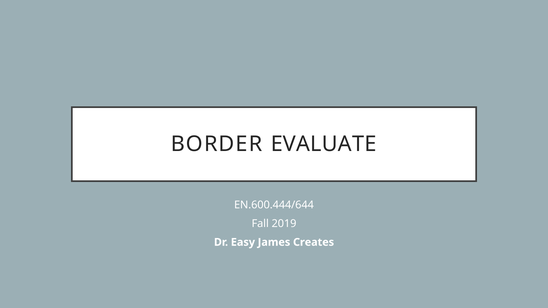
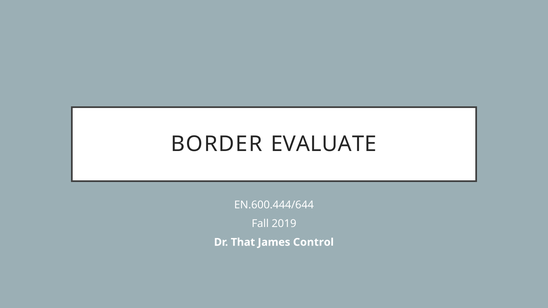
Easy: Easy -> That
Creates: Creates -> Control
